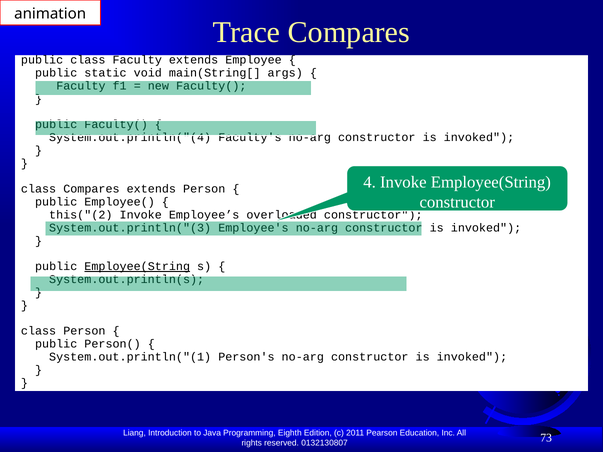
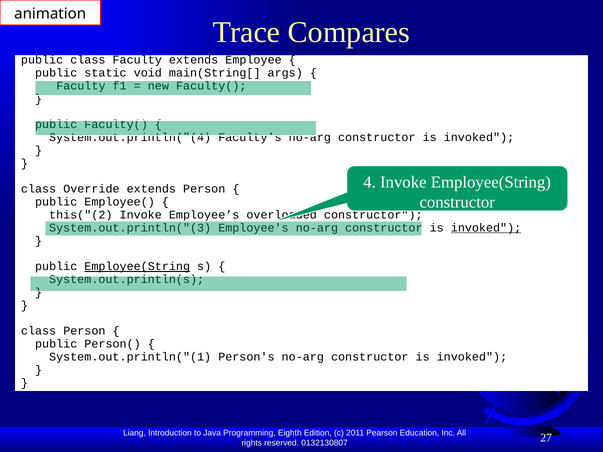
class Compares: Compares -> Override
invoked at (486, 228) underline: none -> present
73: 73 -> 27
